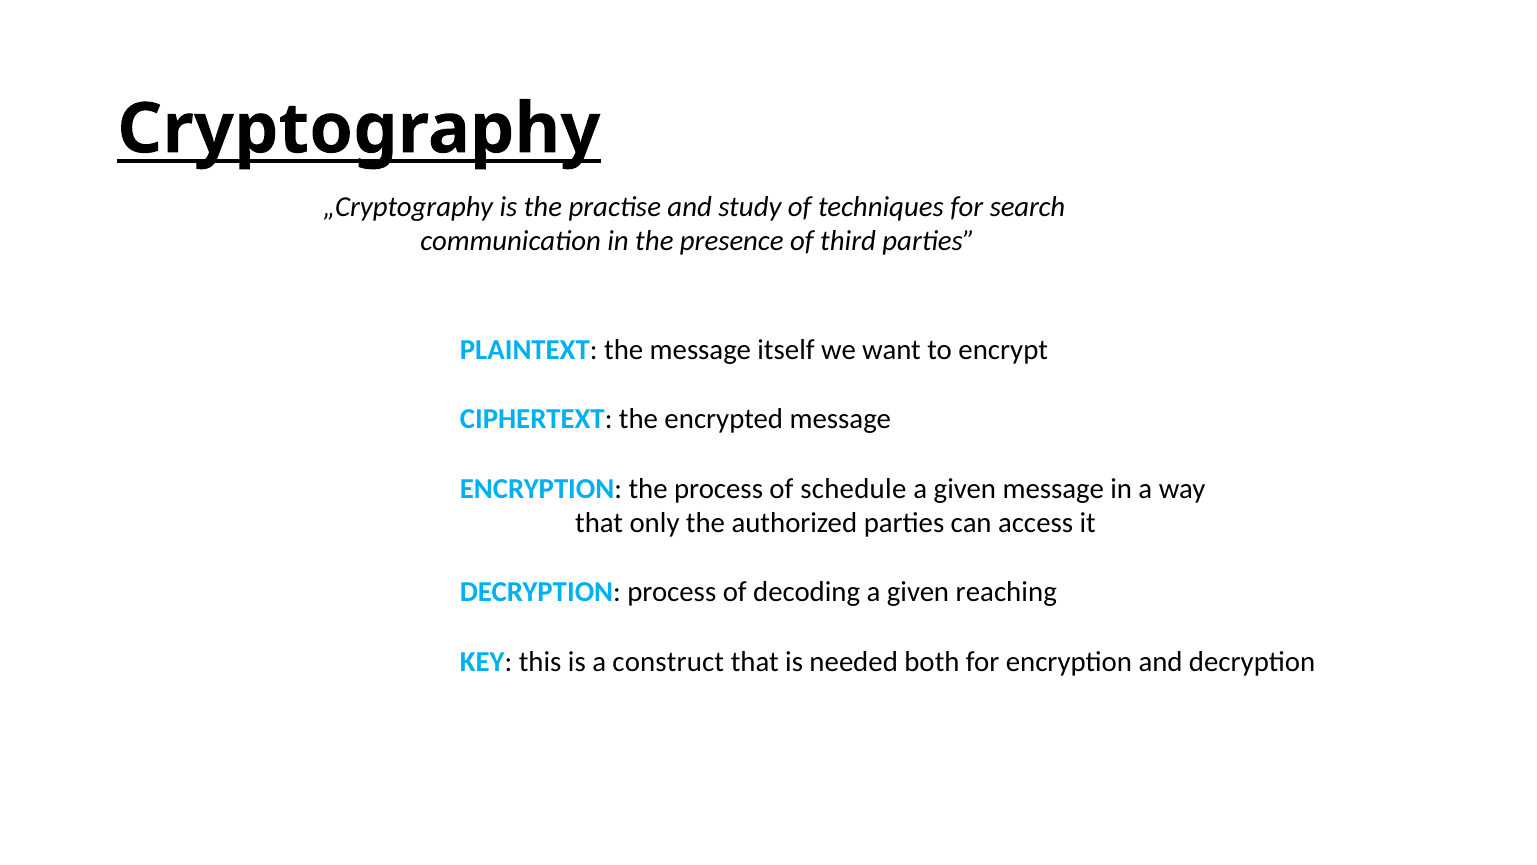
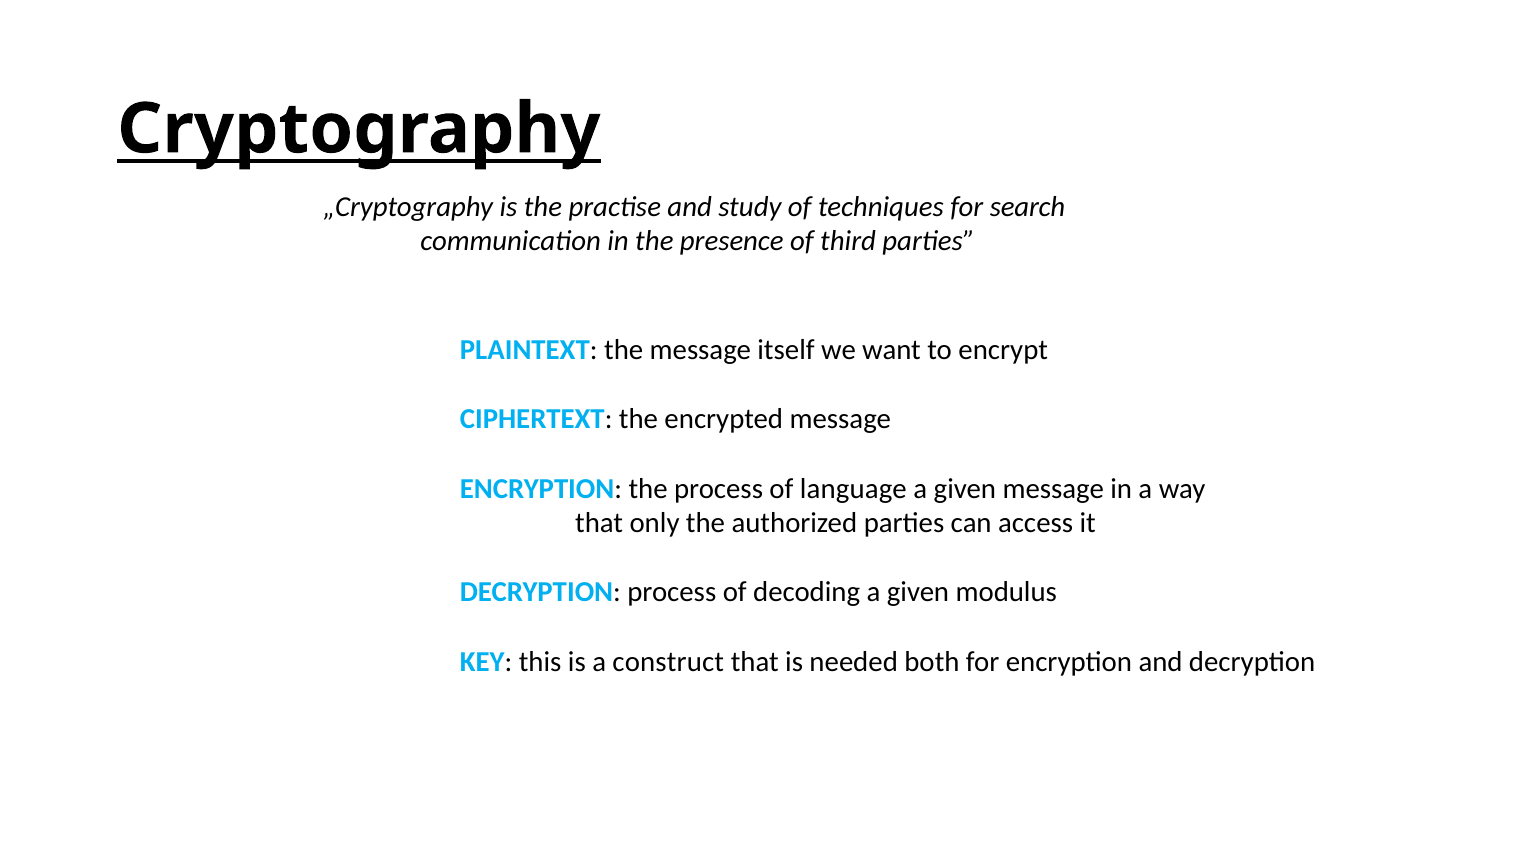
schedule: schedule -> language
reaching: reaching -> modulus
